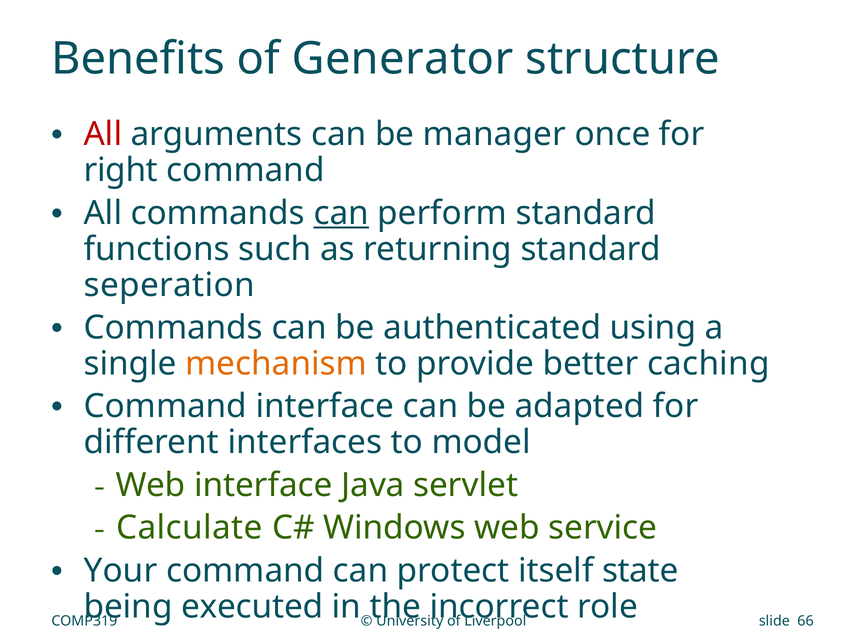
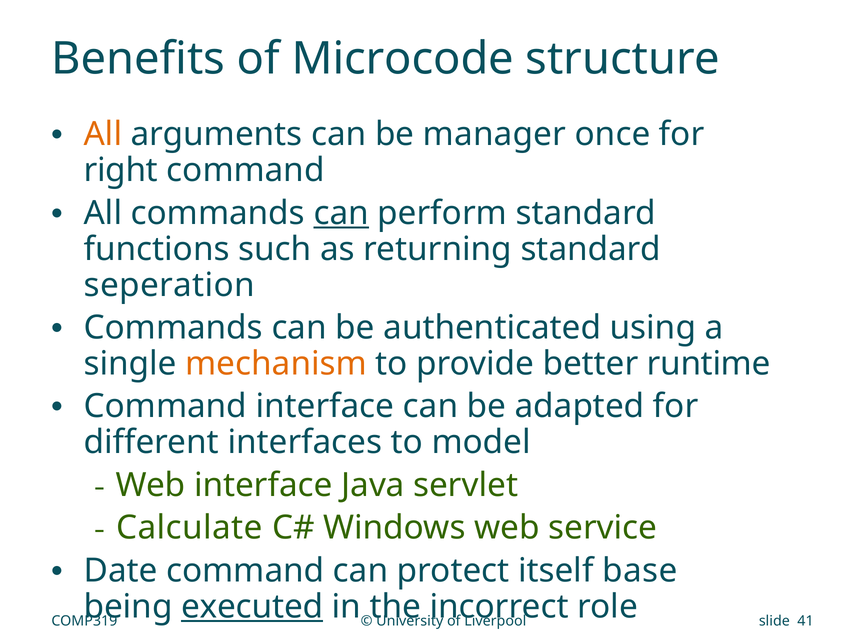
Generator: Generator -> Microcode
All at (103, 134) colour: red -> orange
caching: caching -> runtime
Your: Your -> Date
state: state -> base
executed underline: none -> present
66: 66 -> 41
